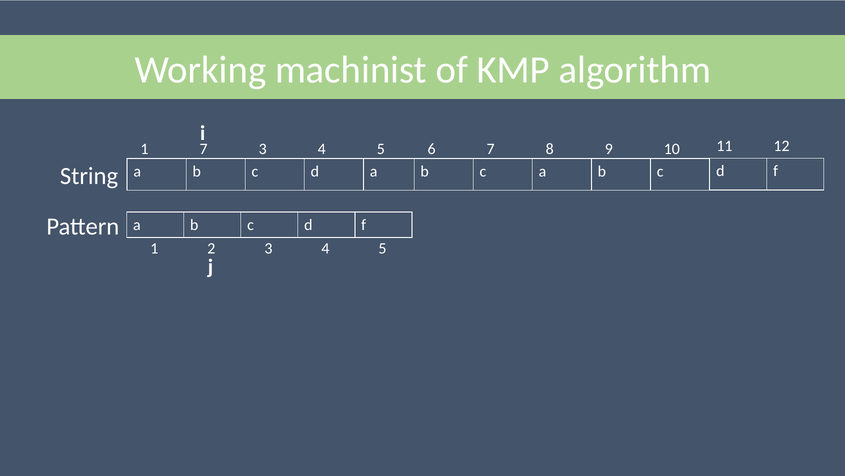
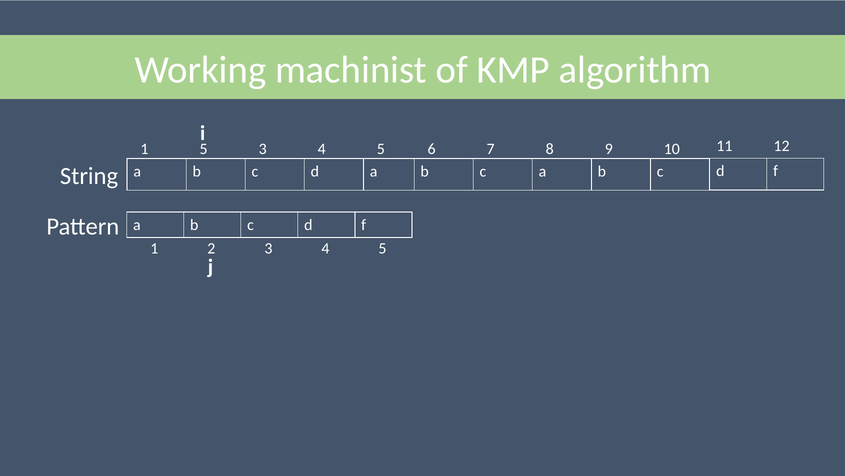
1 7: 7 -> 5
